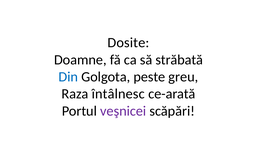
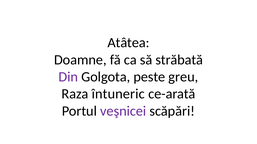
Dosite: Dosite -> Atâtea
Din colour: blue -> purple
întâlnesc: întâlnesc -> întuneric
